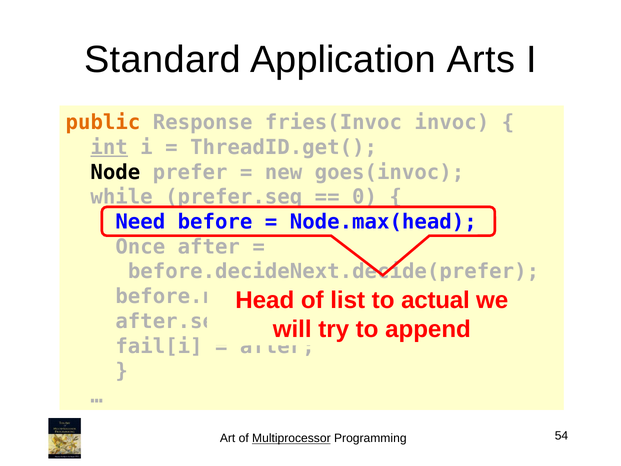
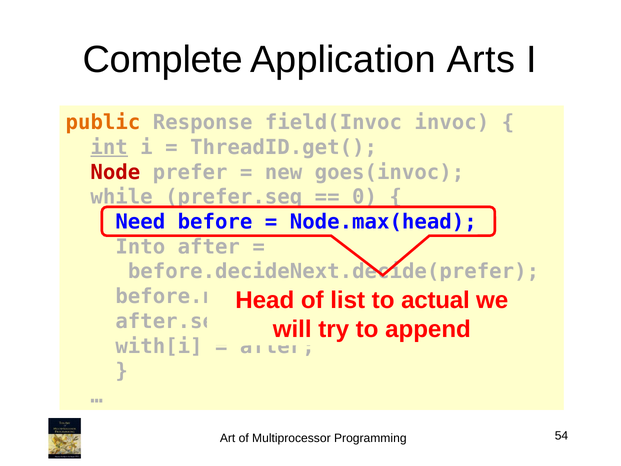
Standard: Standard -> Complete
fries(Invoc: fries(Invoc -> field(Invoc
Node colour: black -> red
Once: Once -> Into
fail[i: fail[i -> with[i
Multiprocessor underline: present -> none
